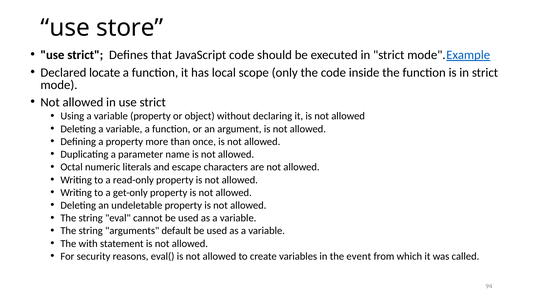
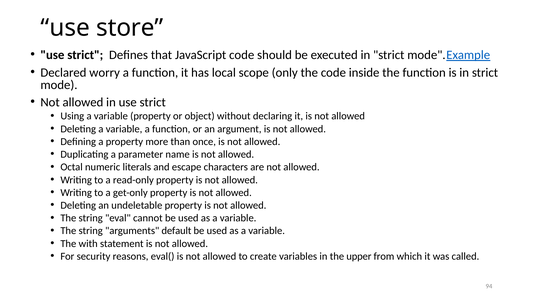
locate: locate -> worry
event: event -> upper
